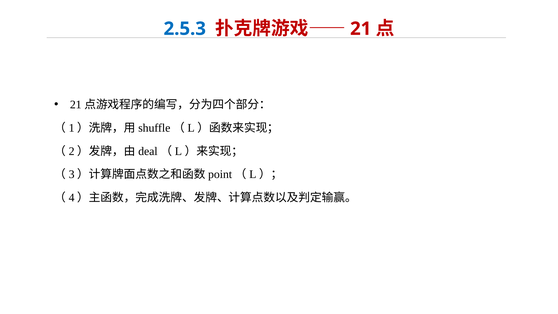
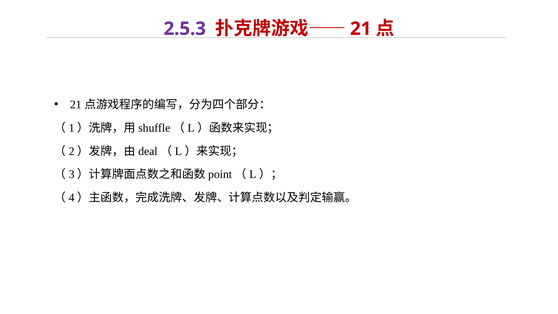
2.5.3 colour: blue -> purple
